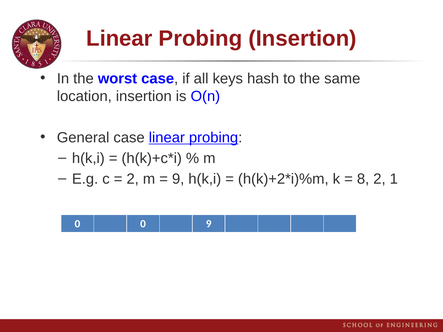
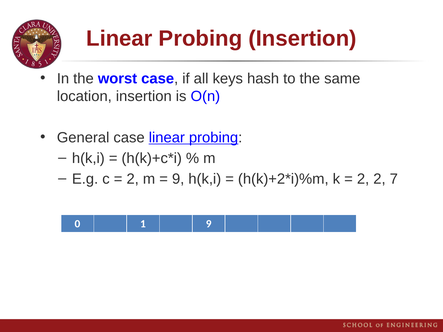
8 at (363, 179): 8 -> 2
1: 1 -> 7
0 0: 0 -> 1
